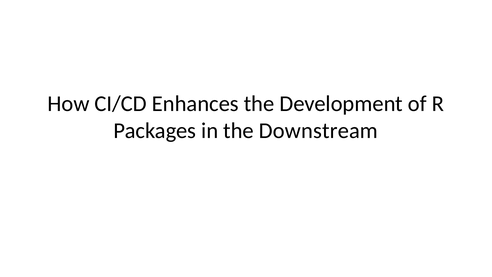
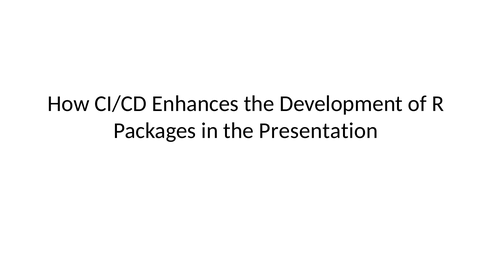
Downstream: Downstream -> Presentation
